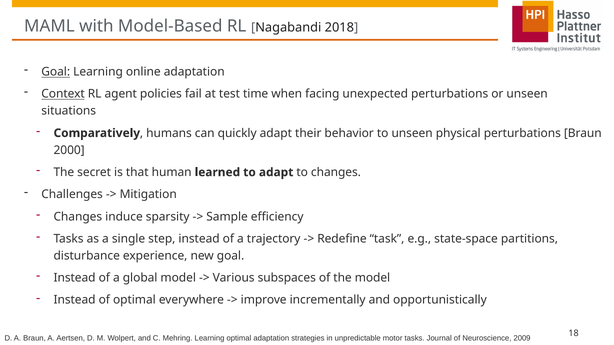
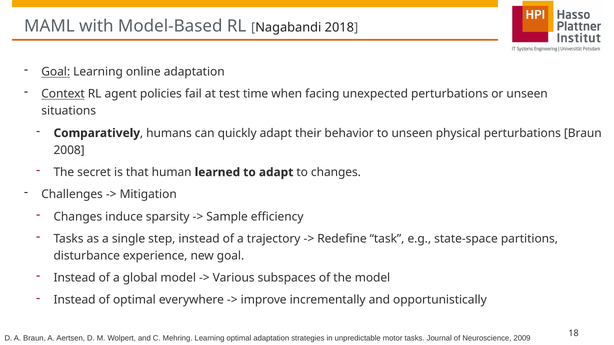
2000: 2000 -> 2008
